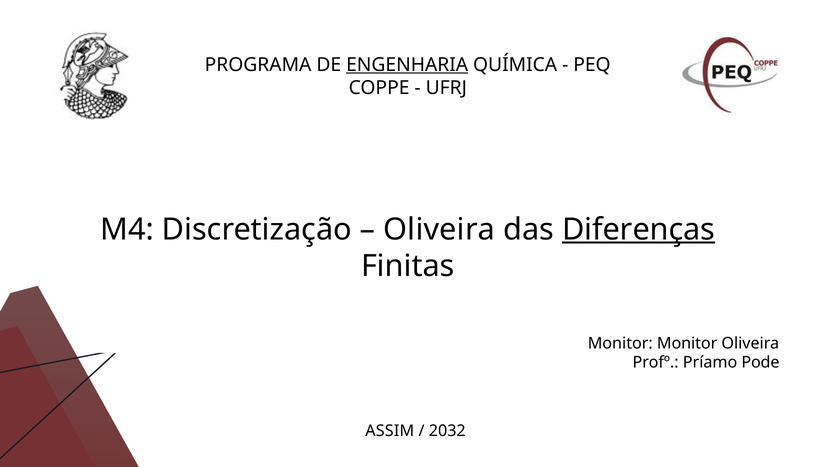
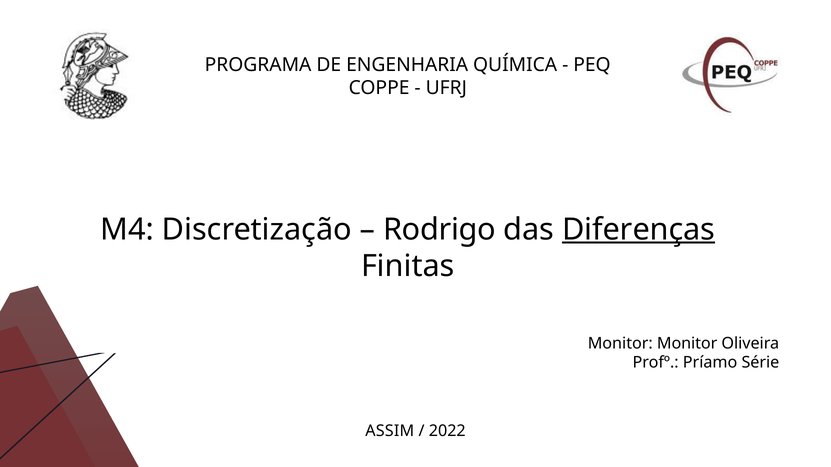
ENGENHARIA underline: present -> none
Oliveira at (439, 230): Oliveira -> Rodrigo
Pode: Pode -> Série
2032: 2032 -> 2022
